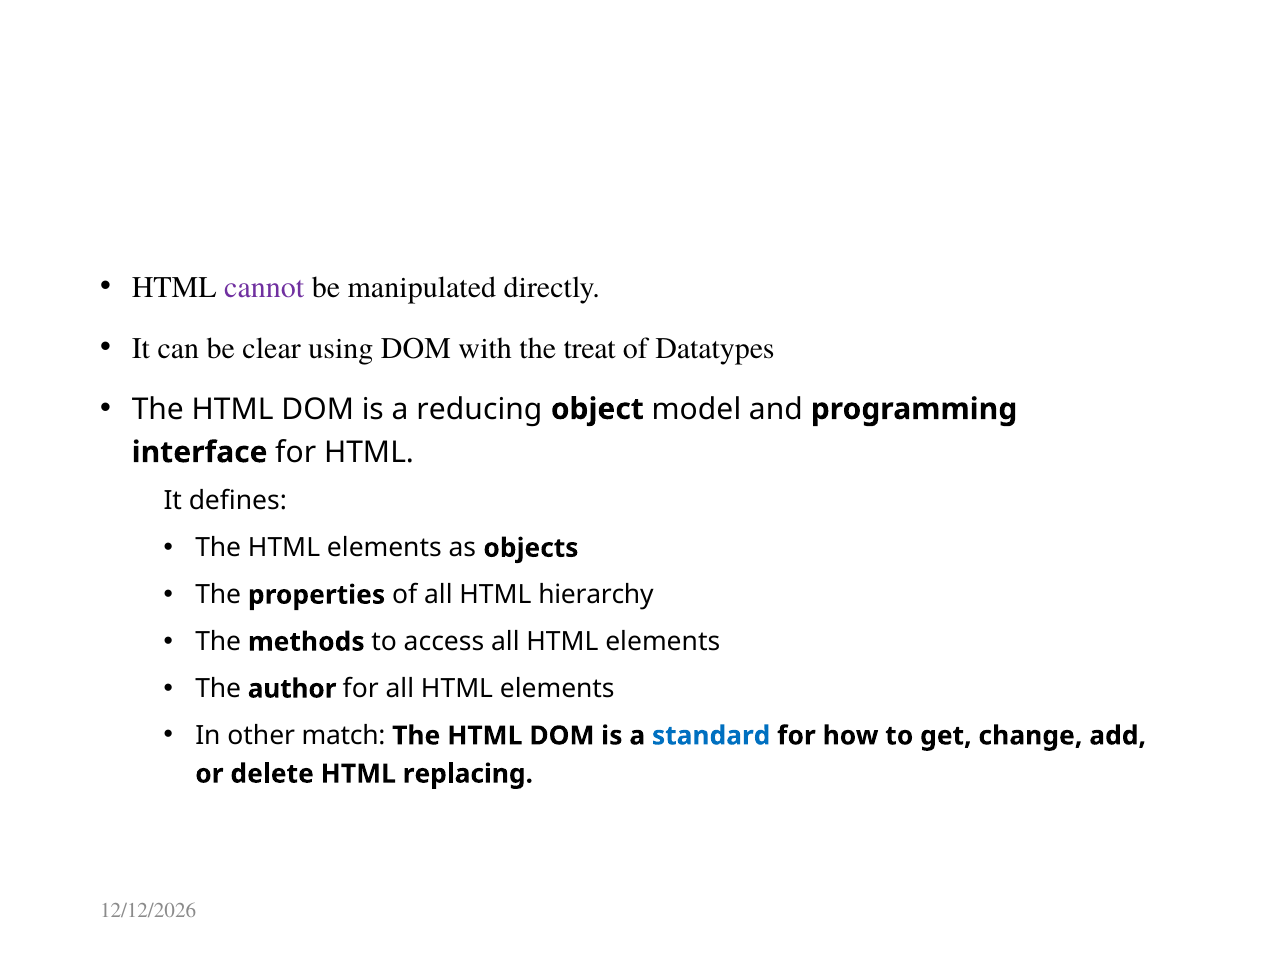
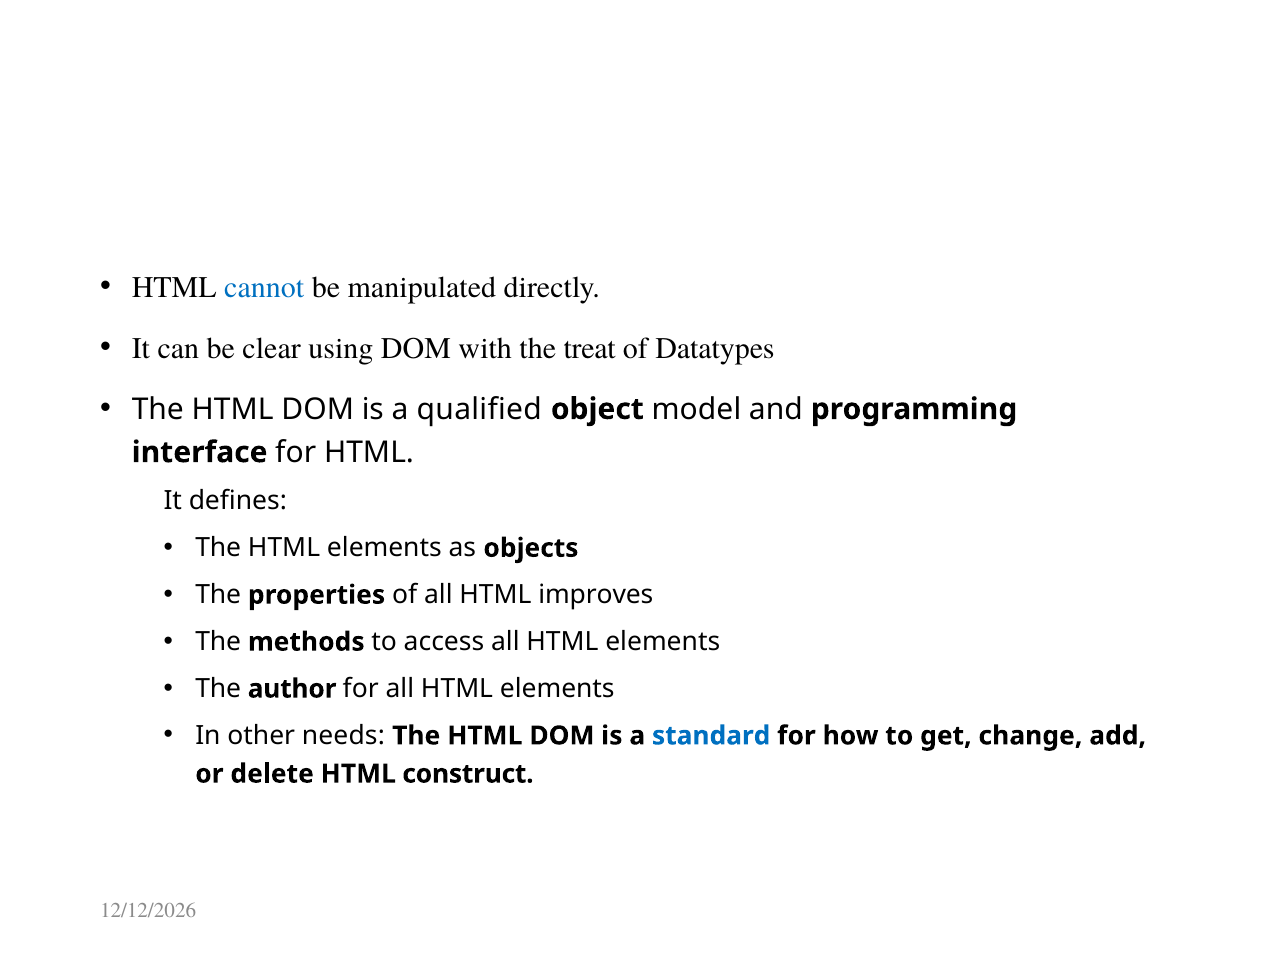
cannot colour: purple -> blue
reducing: reducing -> qualified
hierarchy: hierarchy -> improves
match: match -> needs
replacing: replacing -> construct
